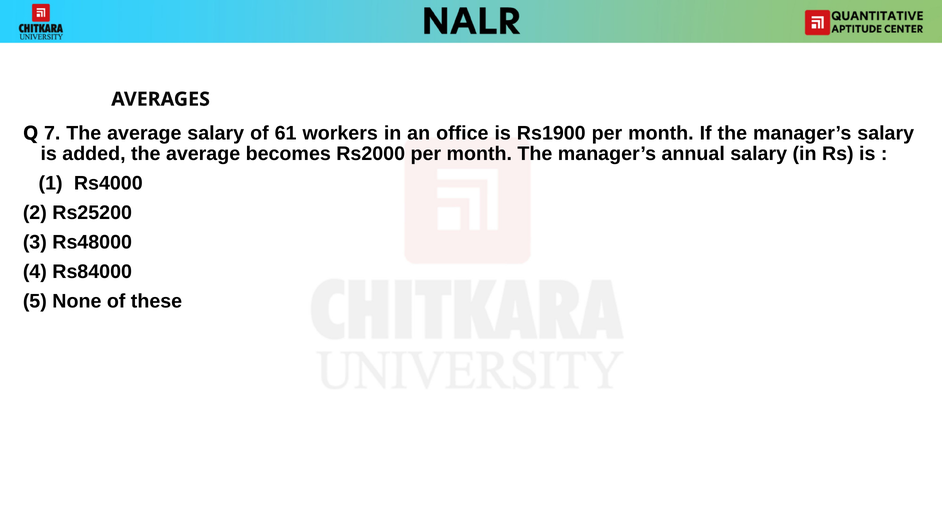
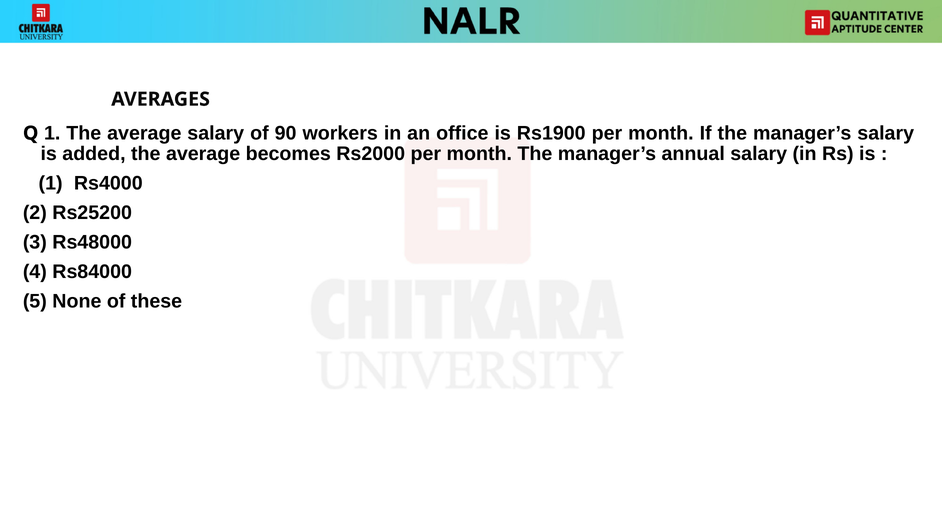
Q 7: 7 -> 1
61: 61 -> 90
